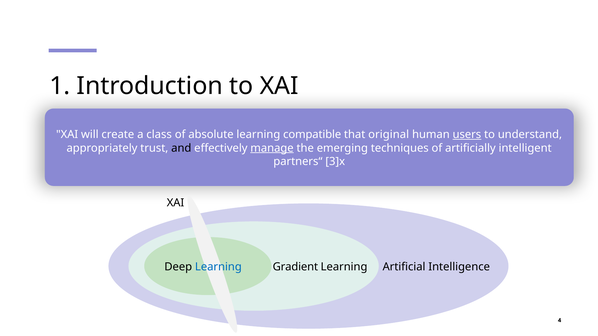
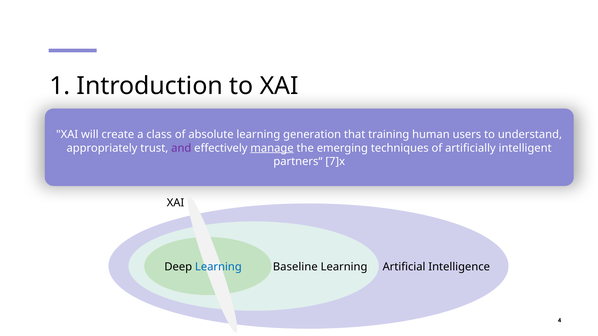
compatible: compatible -> generation
original: original -> training
users underline: present -> none
and colour: black -> purple
3]x: 3]x -> 7]x
Gradient: Gradient -> Baseline
